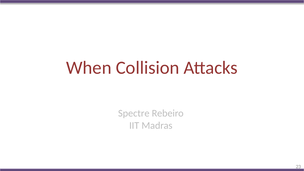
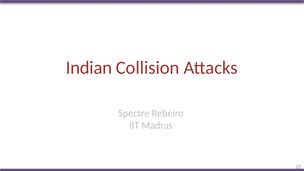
When: When -> Indian
